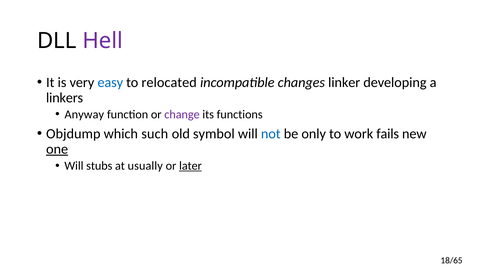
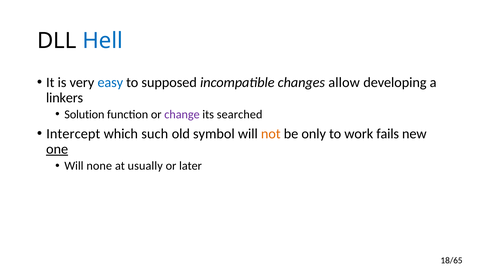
Hell colour: purple -> blue
relocated: relocated -> supposed
linker: linker -> allow
Anyway: Anyway -> Solution
functions: functions -> searched
Objdump: Objdump -> Intercept
not colour: blue -> orange
stubs: stubs -> none
later underline: present -> none
